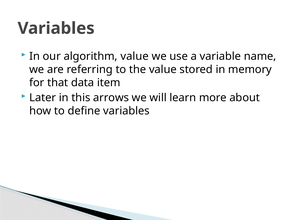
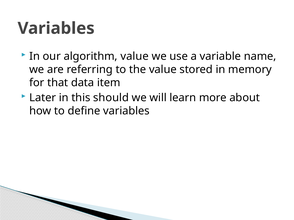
arrows: arrows -> should
